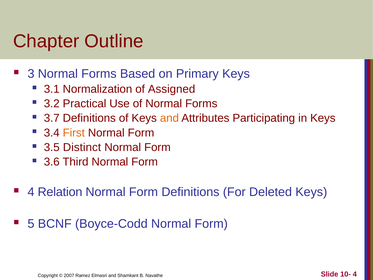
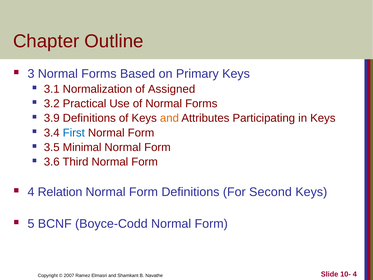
3.7: 3.7 -> 3.9
First colour: orange -> blue
Distinct: Distinct -> Minimal
Deleted: Deleted -> Second
